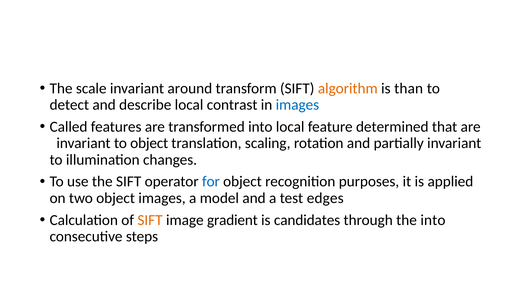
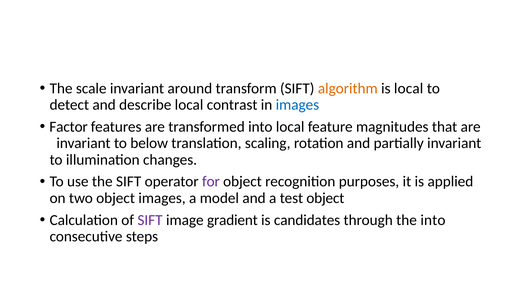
is than: than -> local
Called: Called -> Factor
determined: determined -> magnitudes
to object: object -> below
for colour: blue -> purple
test edges: edges -> object
SIFT at (150, 220) colour: orange -> purple
